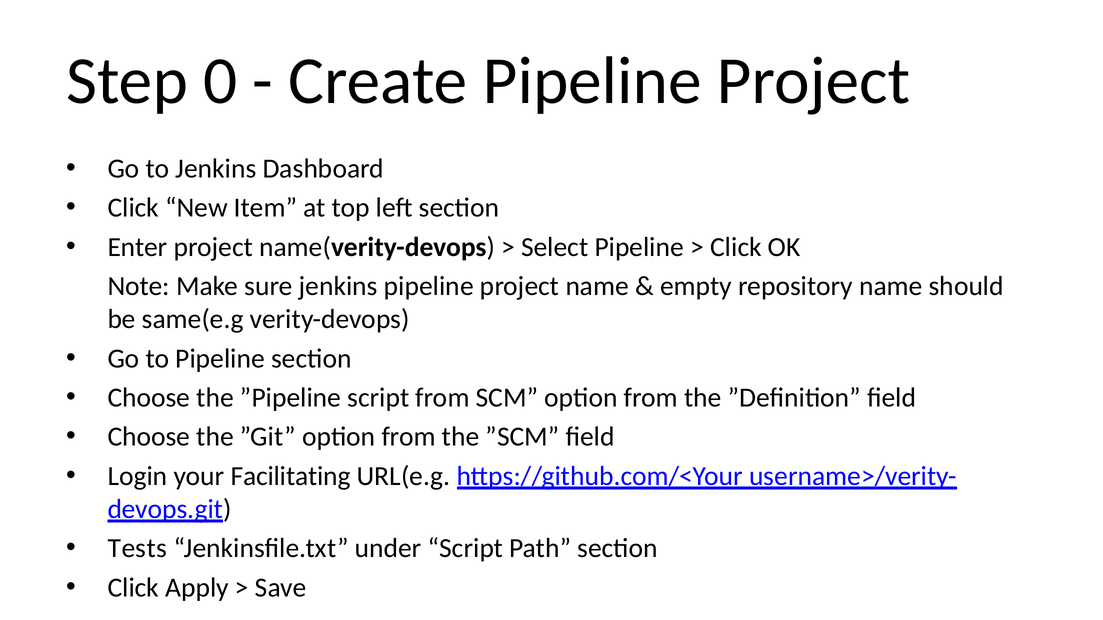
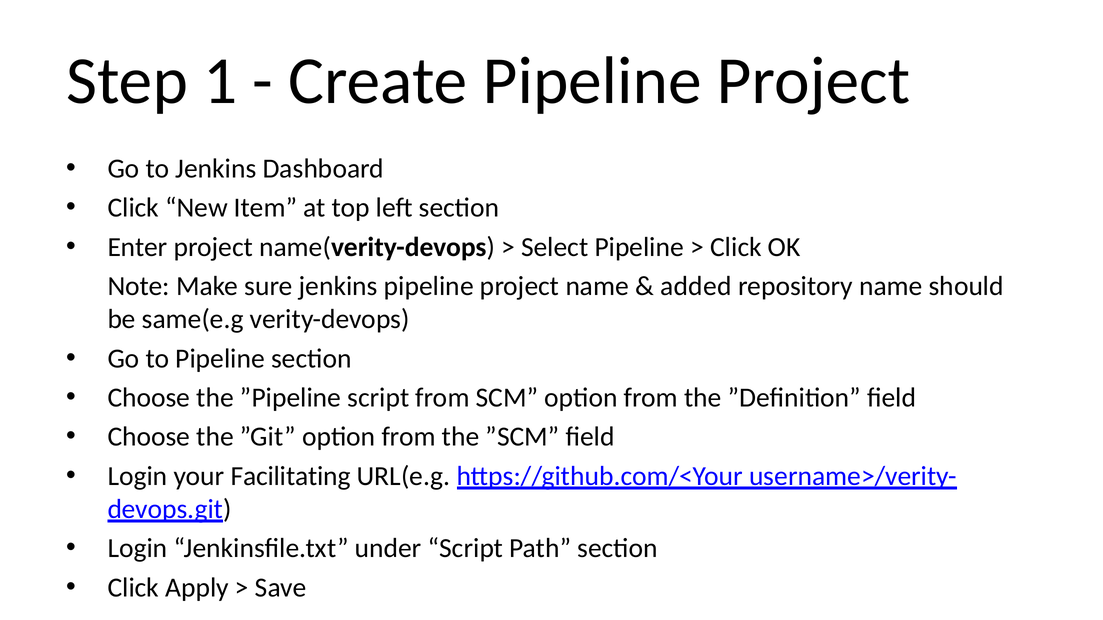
0: 0 -> 1
empty: empty -> added
Tests at (137, 549): Tests -> Login
